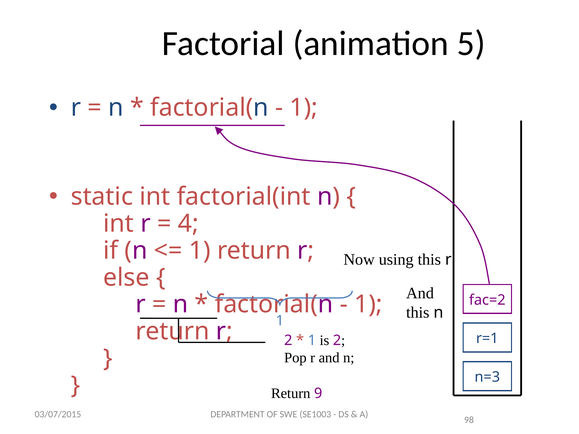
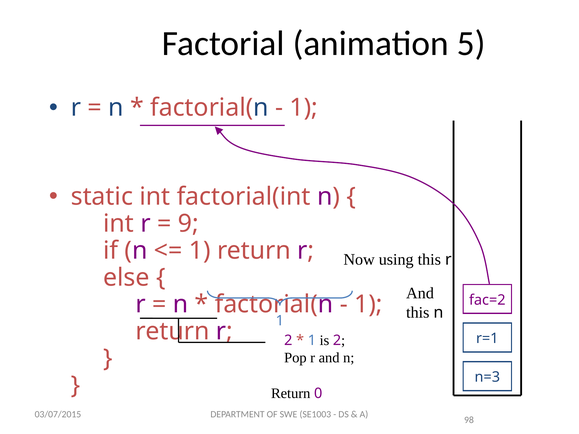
4: 4 -> 9
9: 9 -> 0
